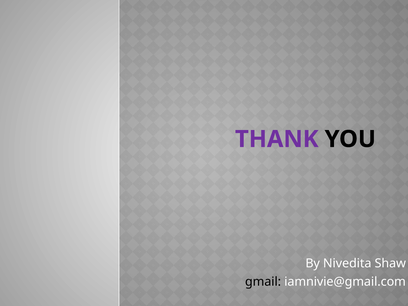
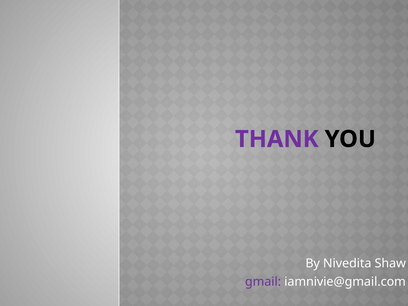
gmail colour: black -> purple
